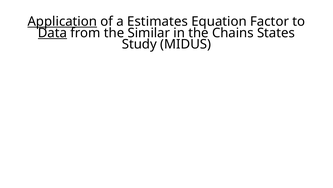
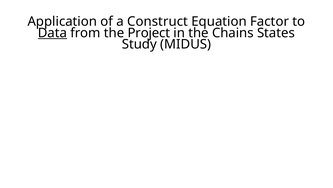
Application underline: present -> none
Estimates: Estimates -> Construct
Similar: Similar -> Project
